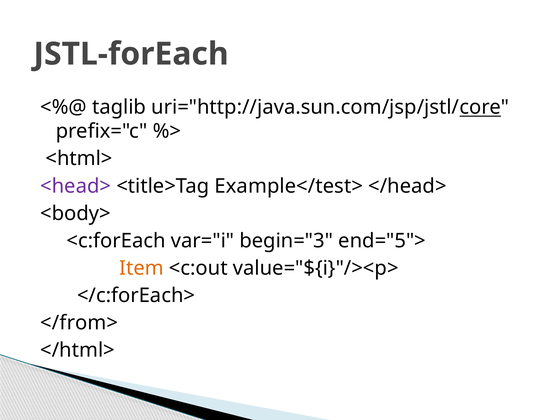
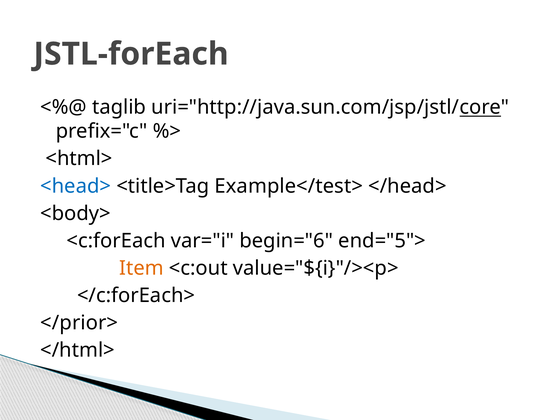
<head> colour: purple -> blue
begin="3: begin="3 -> begin="6
</from>: </from> -> </prior>
